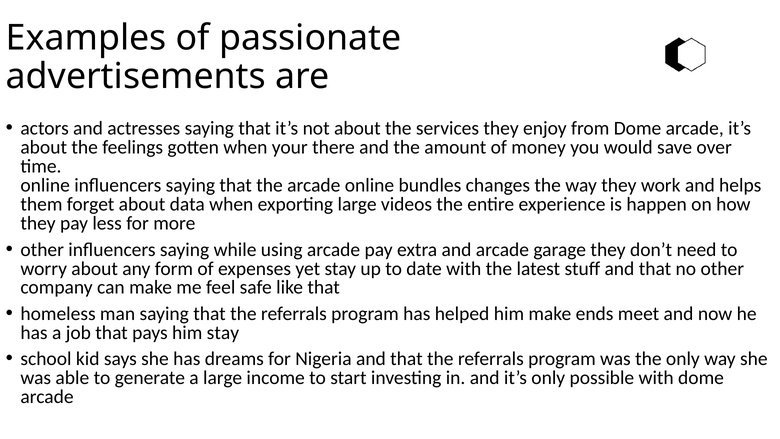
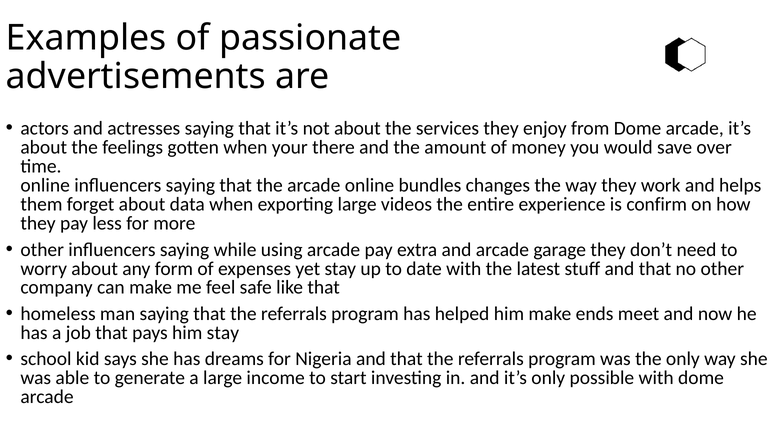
happen: happen -> confirm
